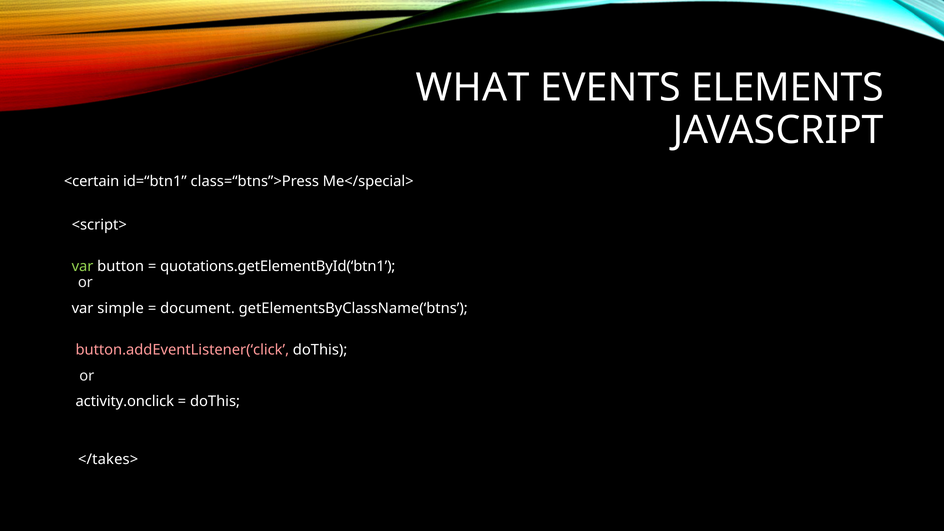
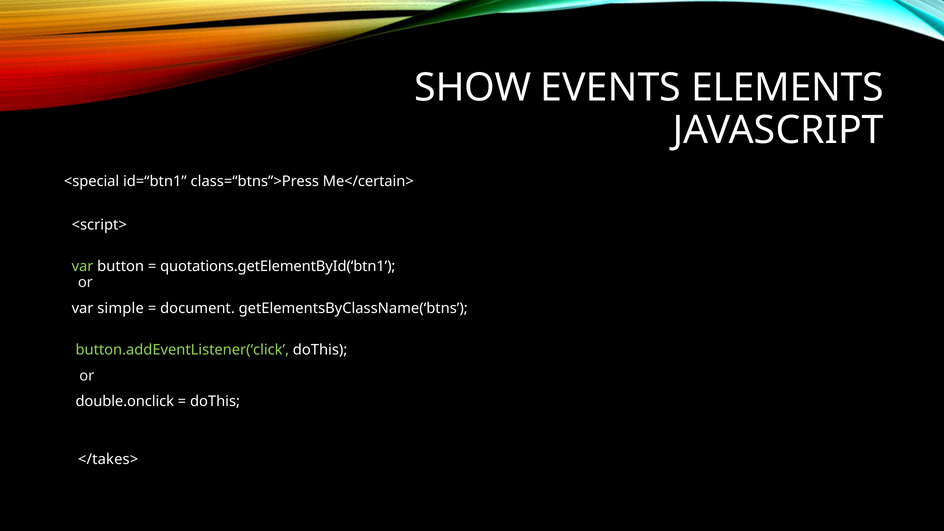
WHAT: WHAT -> SHOW
<certain: <certain -> <special
Me</special>: Me</special> -> Me</certain>
button.addEventListener(‘click colour: pink -> light green
activity.onclick: activity.onclick -> double.onclick
